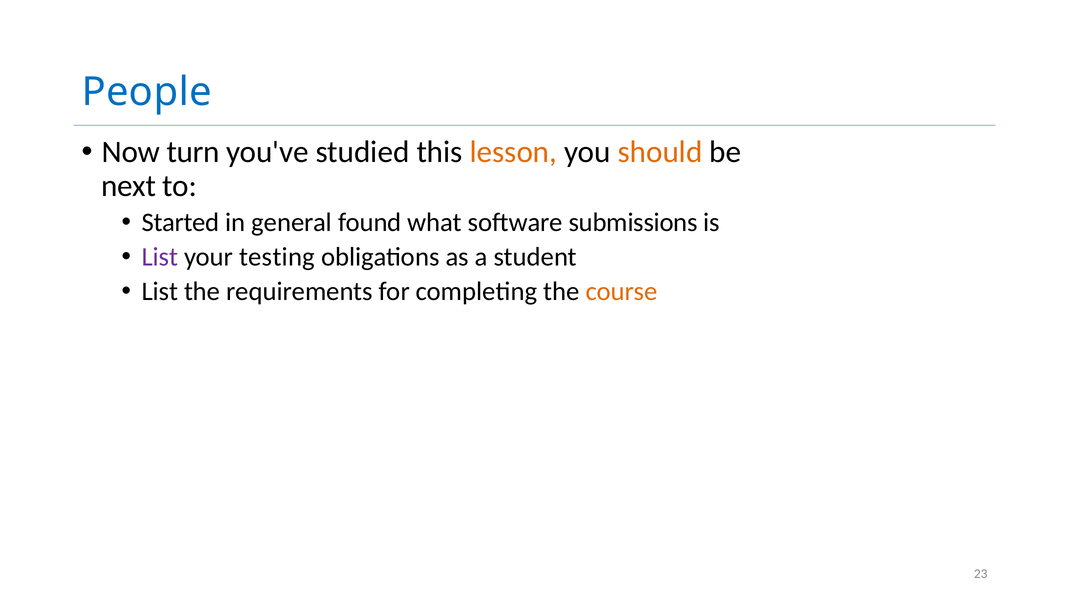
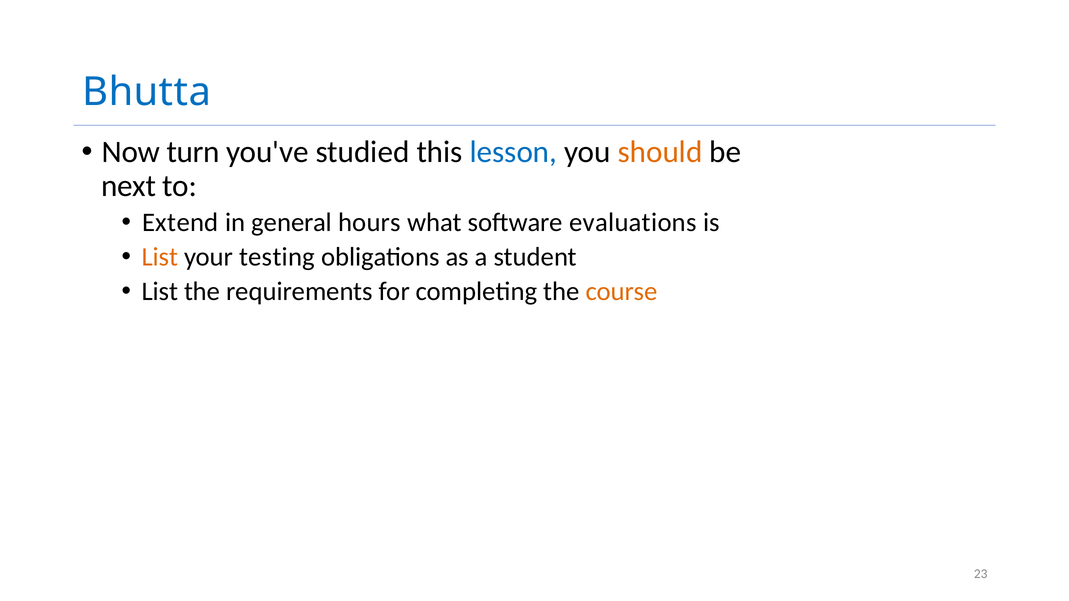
People: People -> Bhutta
lesson colour: orange -> blue
Started: Started -> Extend
found: found -> hours
submissions: submissions -> evaluations
List at (160, 257) colour: purple -> orange
